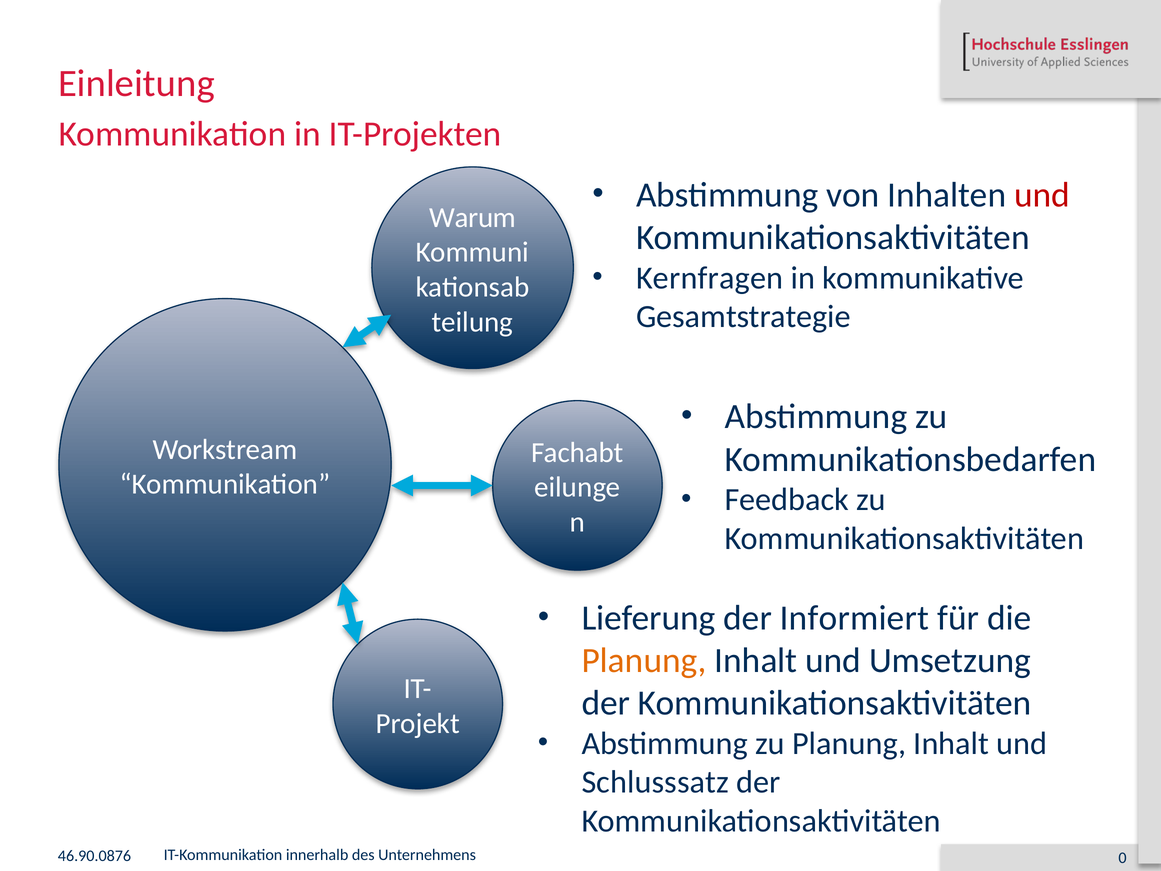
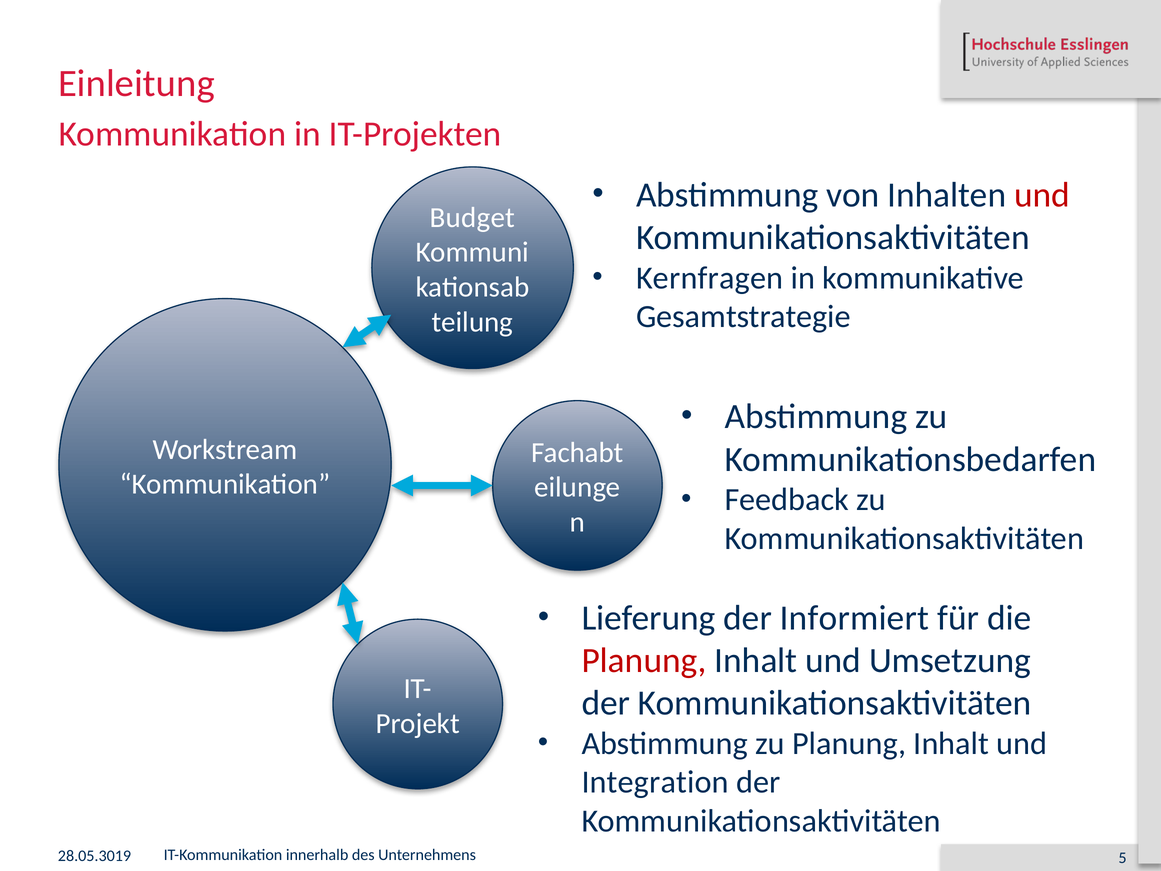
Warum: Warum -> Budget
Planung at (644, 660) colour: orange -> red
Schlusssatz: Schlusssatz -> Integration
46.90.0876: 46.90.0876 -> 28.05.3019
0: 0 -> 5
